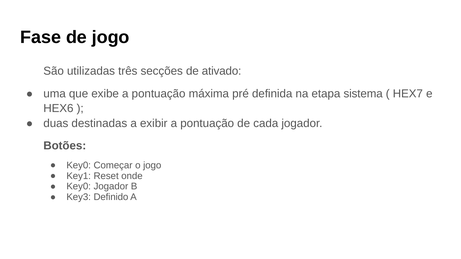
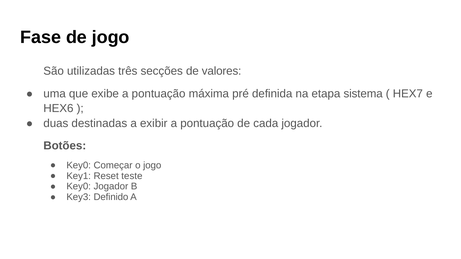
ativado: ativado -> valores
onde: onde -> teste
